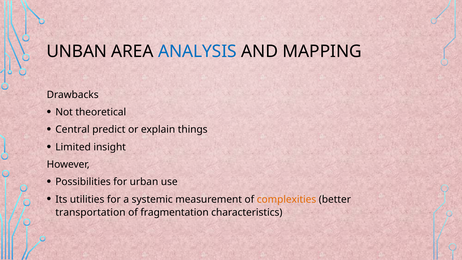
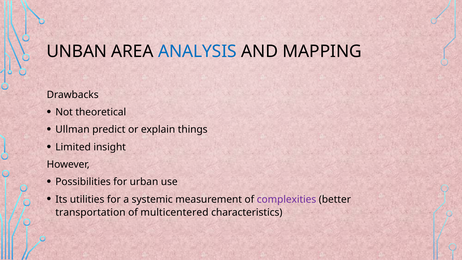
Central: Central -> Ullman
complexities colour: orange -> purple
fragmentation: fragmentation -> multicentered
